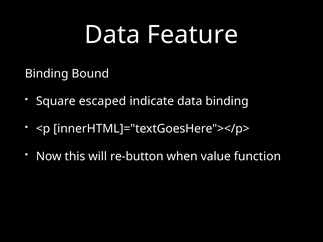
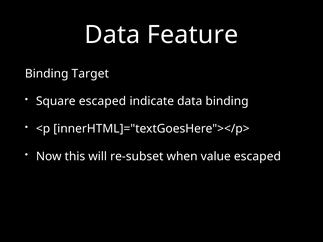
Bound: Bound -> Target
re-button: re-button -> re-subset
value function: function -> escaped
